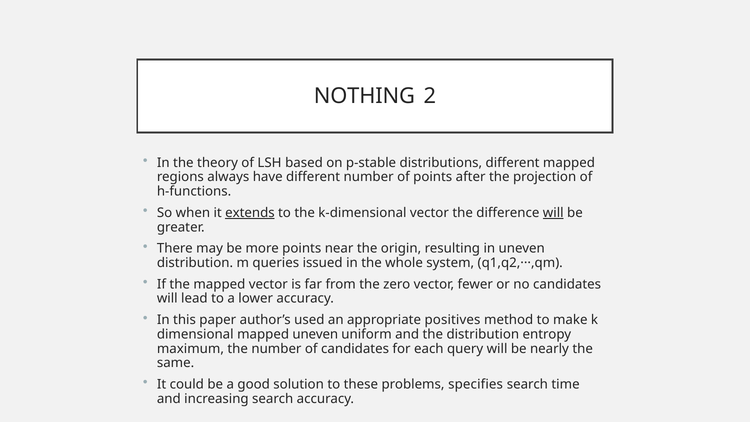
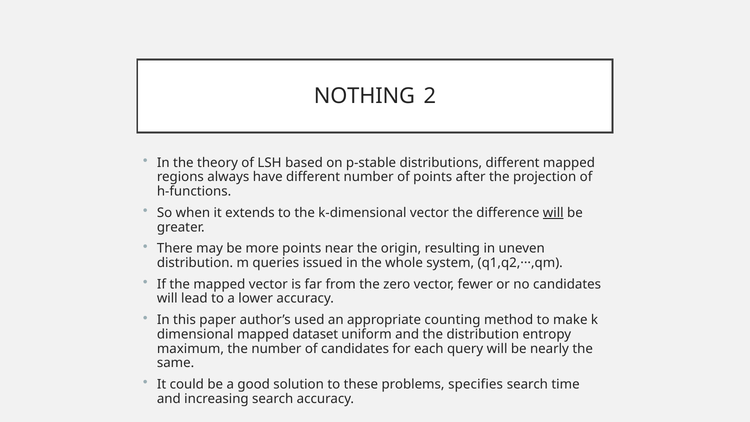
extends underline: present -> none
positives: positives -> counting
mapped uneven: uneven -> dataset
